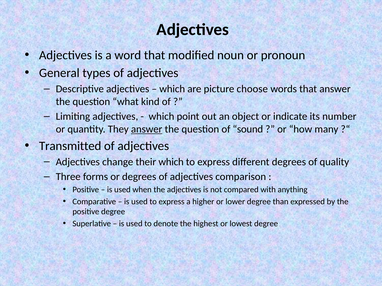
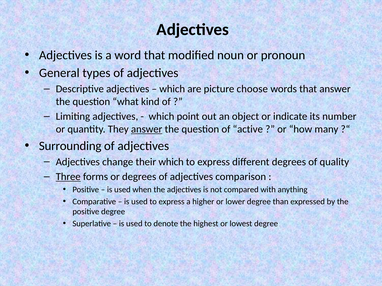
sound: sound -> active
Transmitted: Transmitted -> Surrounding
Three underline: none -> present
